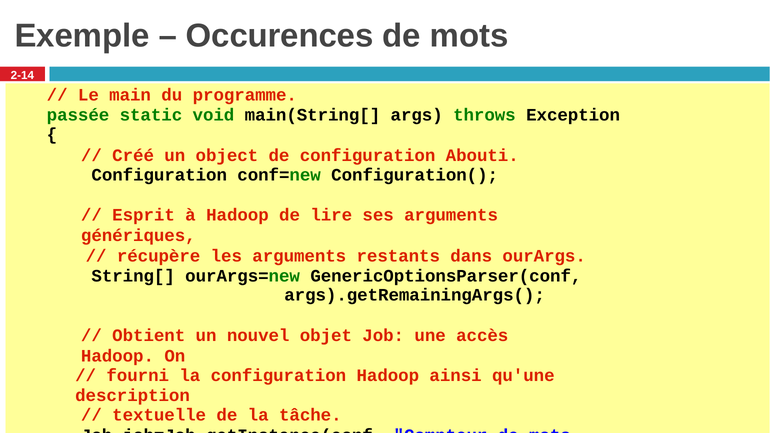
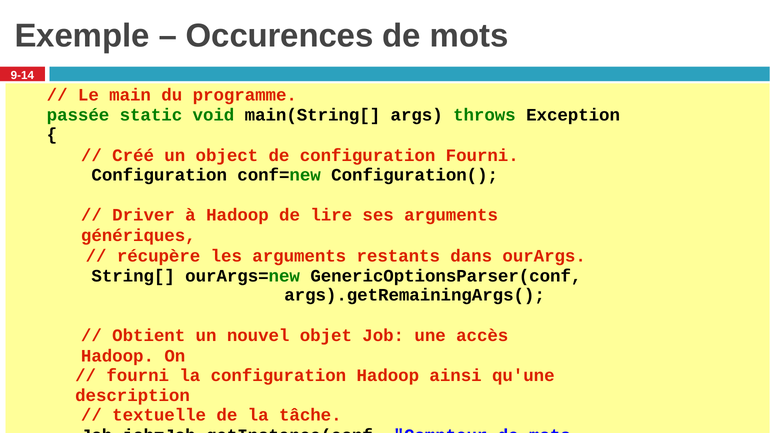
2-14: 2-14 -> 9-14
configuration Abouti: Abouti -> Fourni
Esprit: Esprit -> Driver
